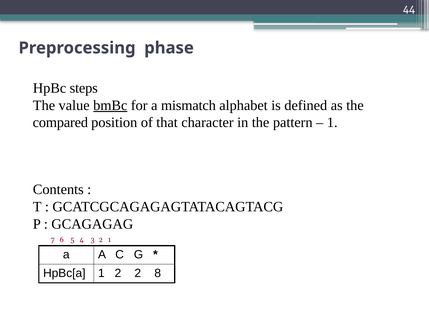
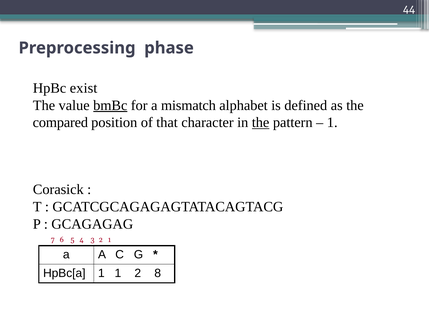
steps: steps -> exist
the at (261, 122) underline: none -> present
Contents: Contents -> Corasick
1 2: 2 -> 1
